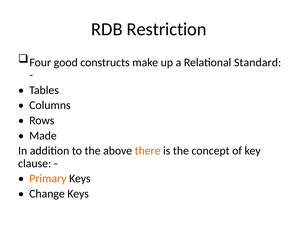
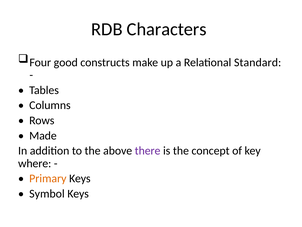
Restriction: Restriction -> Characters
there colour: orange -> purple
clause: clause -> where
Change: Change -> Symbol
